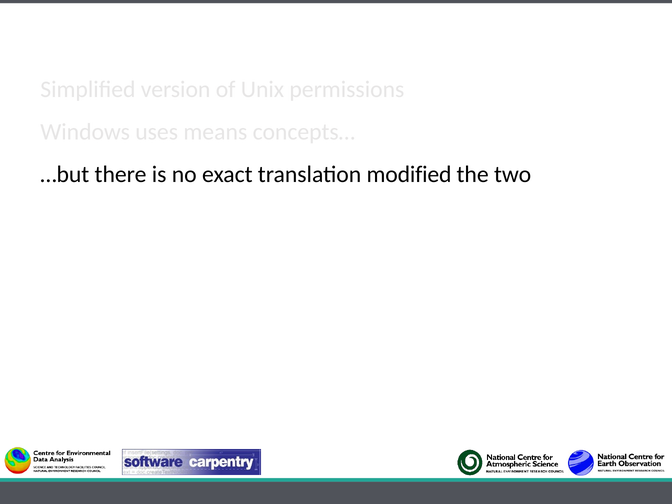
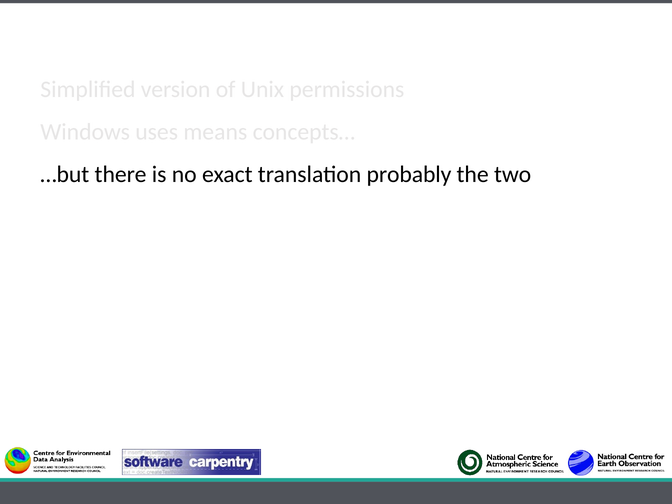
modified: modified -> probably
